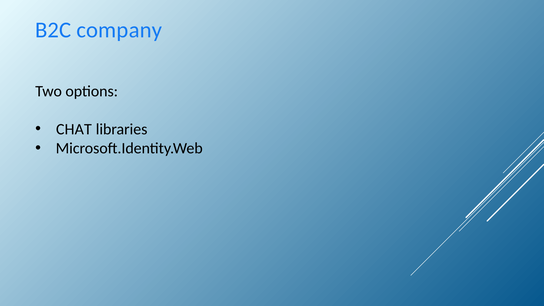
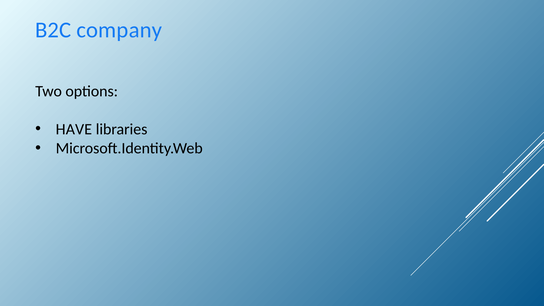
CHAT: CHAT -> HAVE
